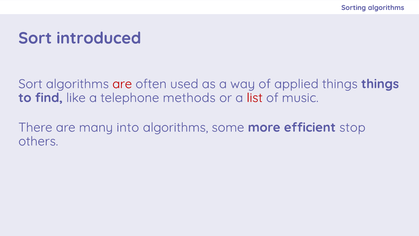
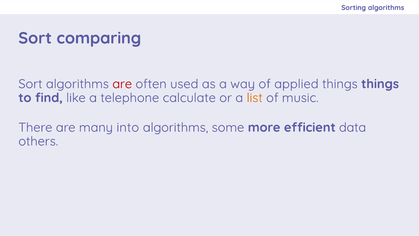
introduced: introduced -> comparing
methods: methods -> calculate
list colour: red -> orange
stop: stop -> data
